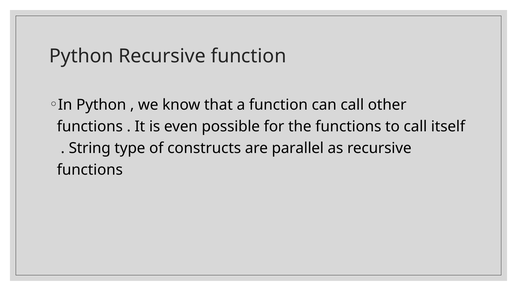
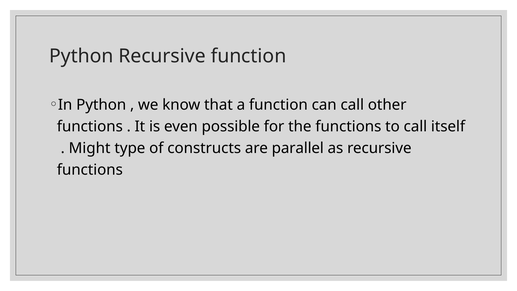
String: String -> Might
